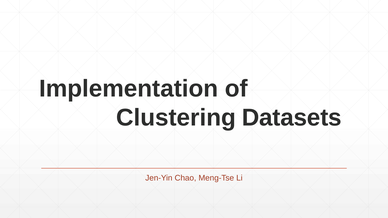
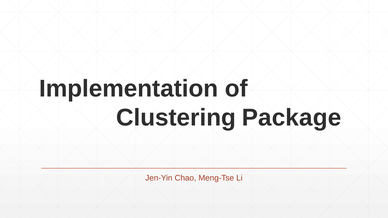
Datasets: Datasets -> Package
